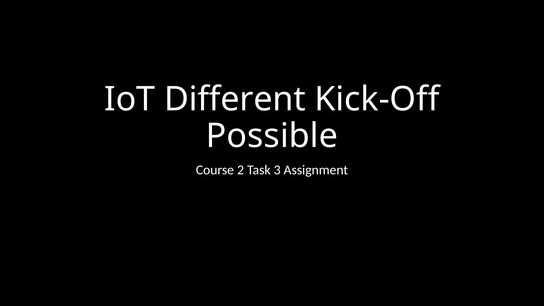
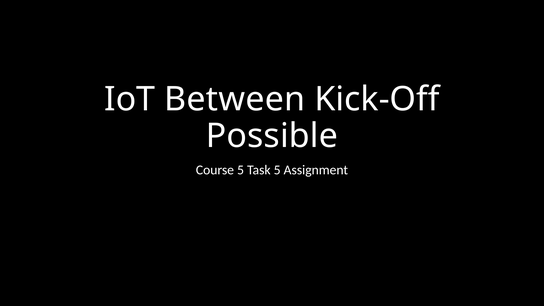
Different: Different -> Between
Course 2: 2 -> 5
Task 3: 3 -> 5
